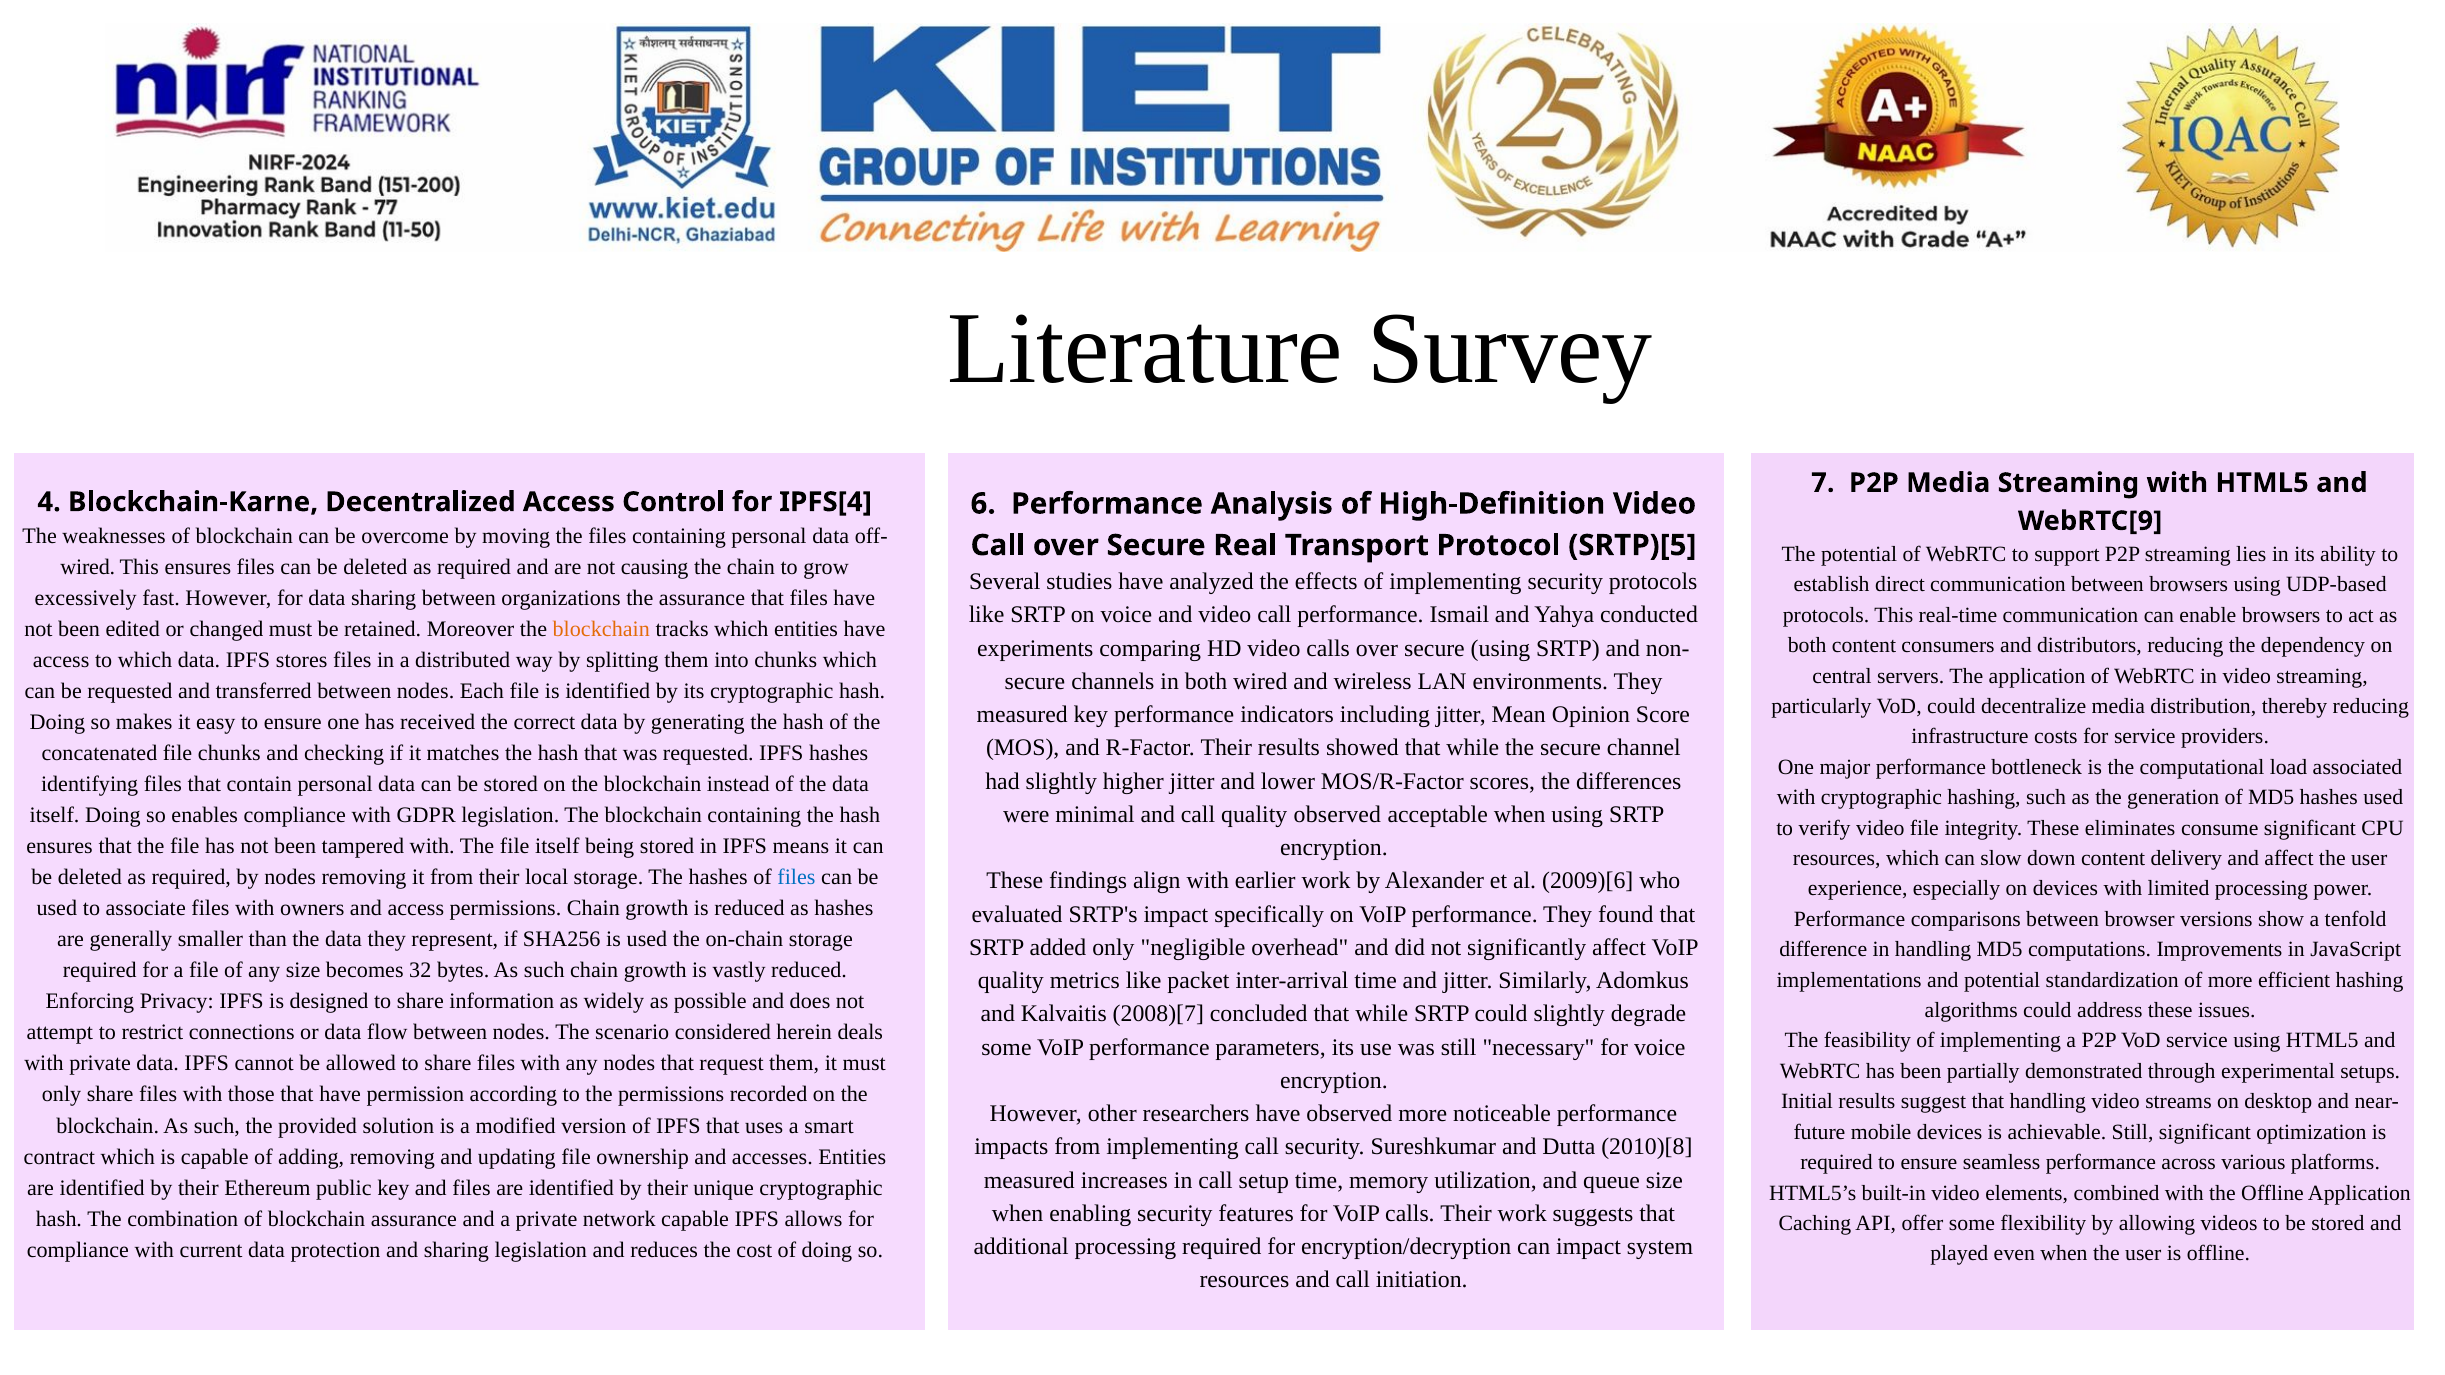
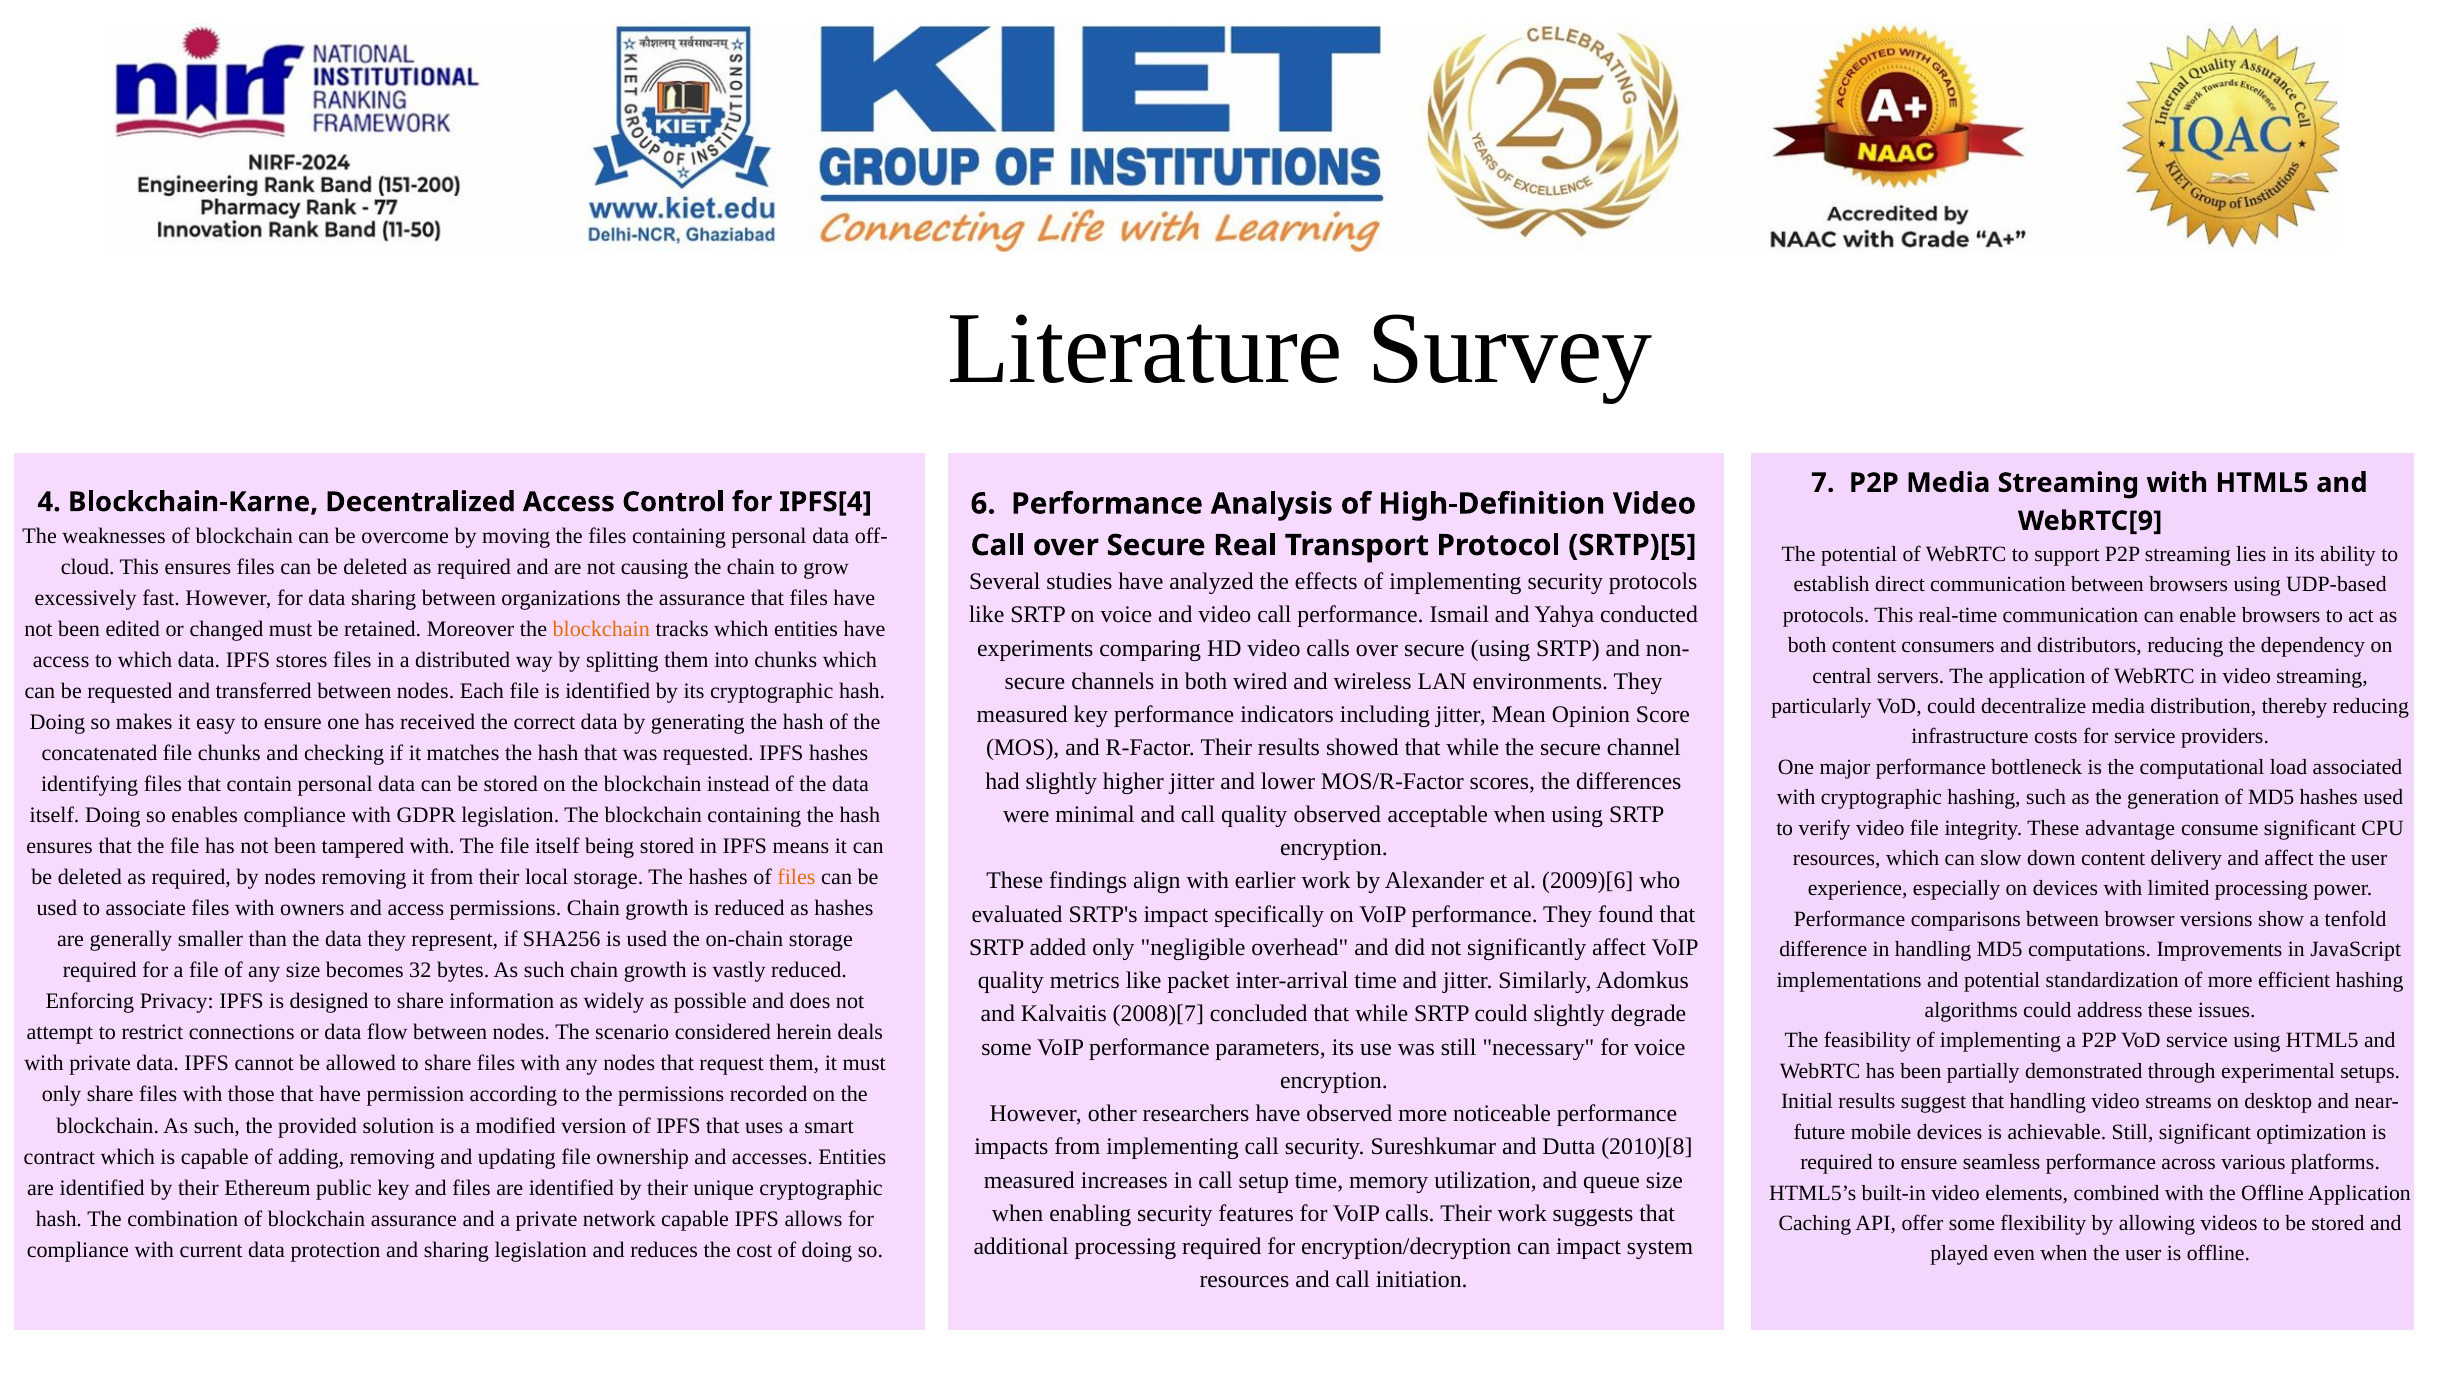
wired at (88, 567): wired -> cloud
eliminates: eliminates -> advantage
files at (797, 878) colour: blue -> orange
